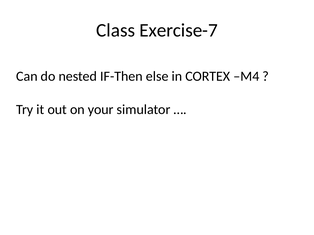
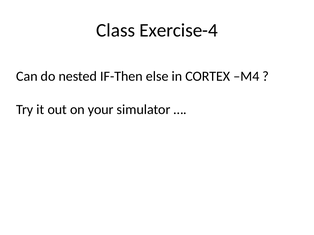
Exercise-7: Exercise-7 -> Exercise-4
